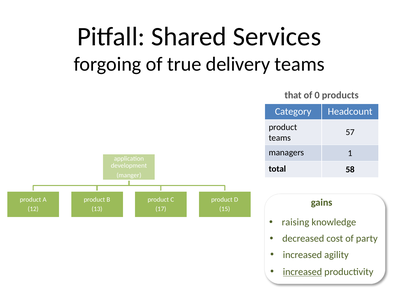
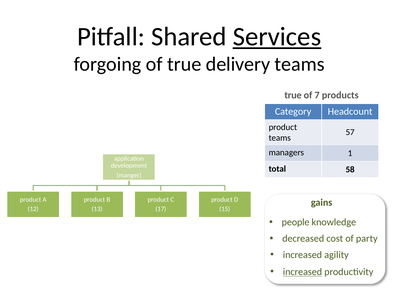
Services underline: none -> present
that at (293, 95): that -> true
0: 0 -> 7
raising: raising -> people
